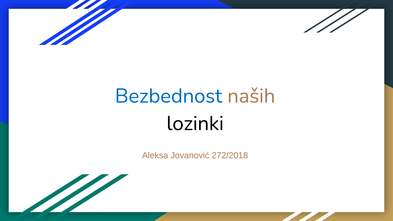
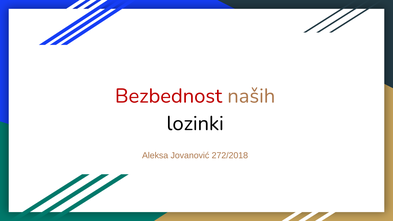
Bezbednost colour: blue -> red
